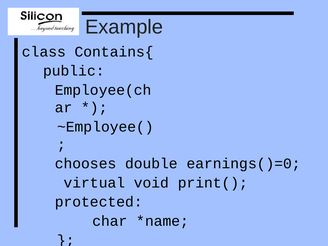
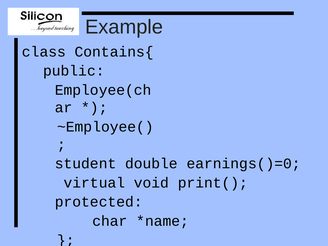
chooses: chooses -> student
